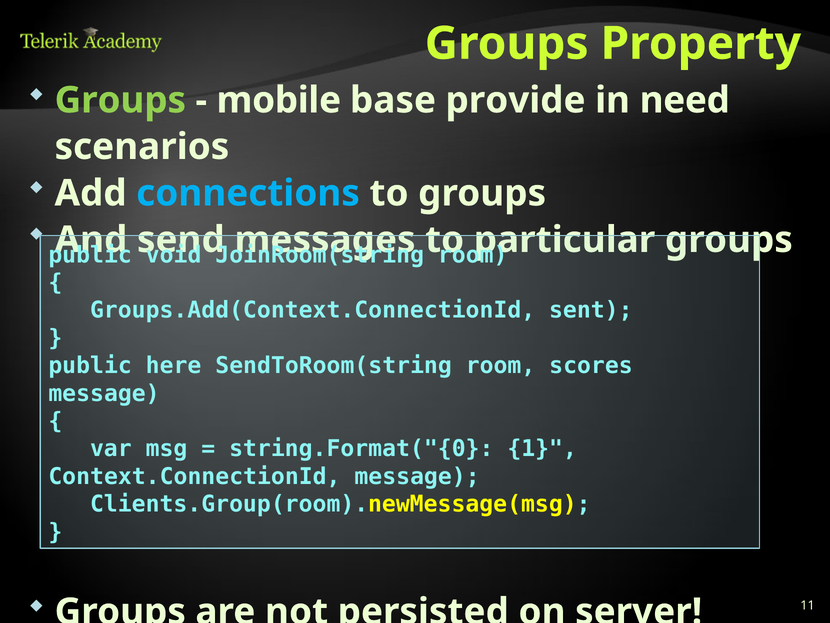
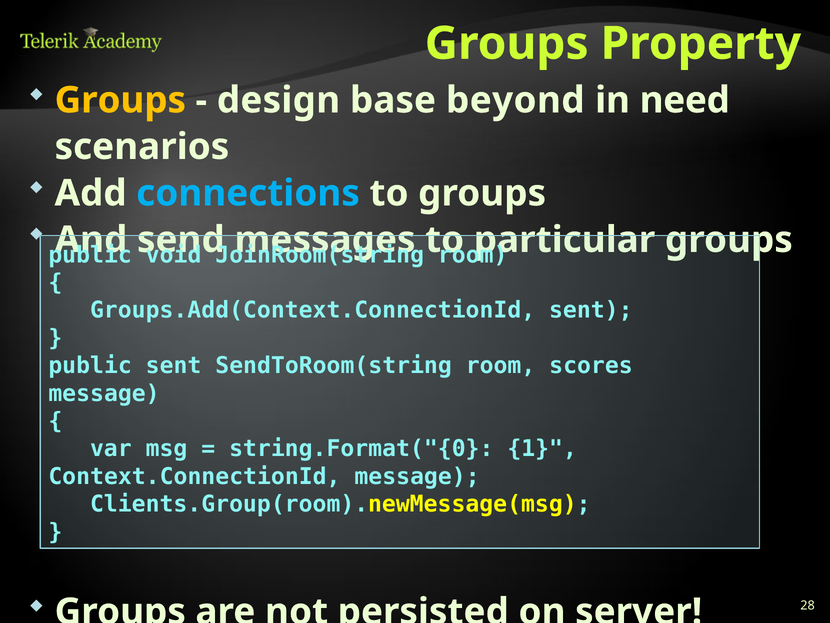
Groups at (120, 100) colour: light green -> yellow
mobile: mobile -> design
provide: provide -> beyond
public here: here -> sent
11: 11 -> 28
